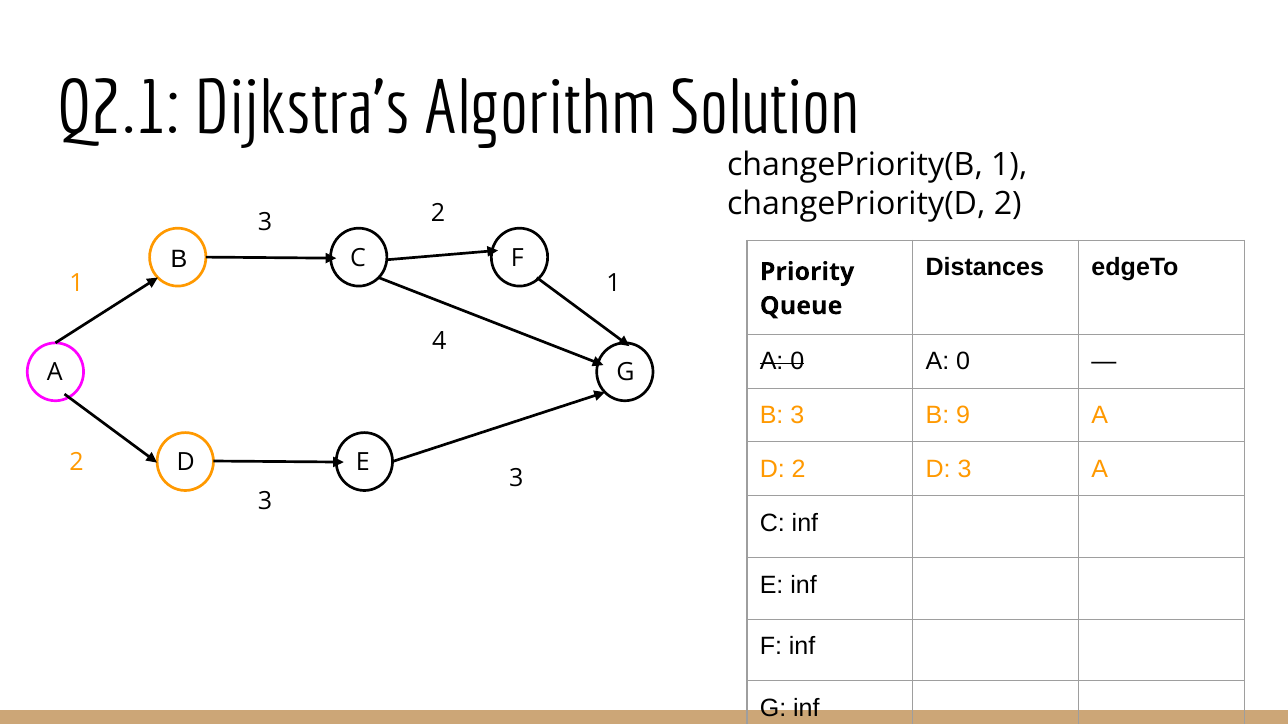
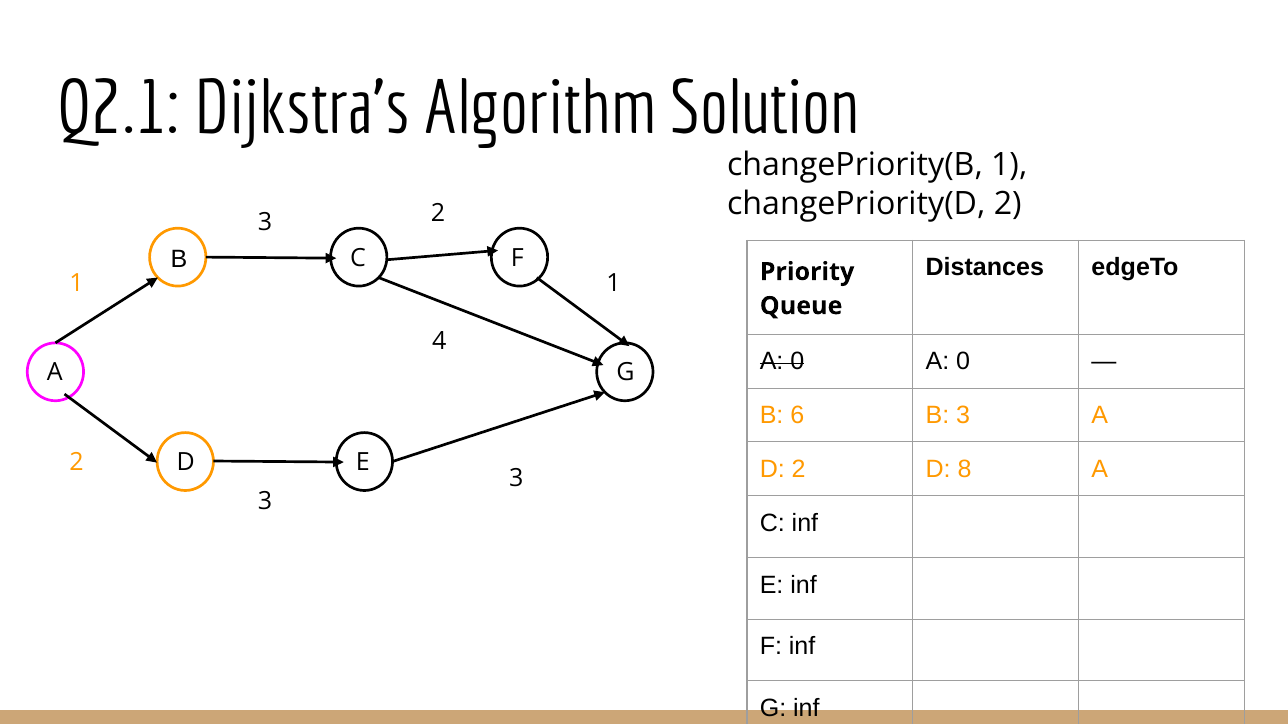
B 3: 3 -> 6
B 9: 9 -> 3
D 3: 3 -> 8
